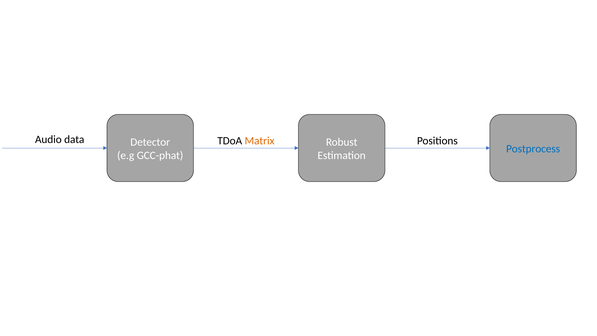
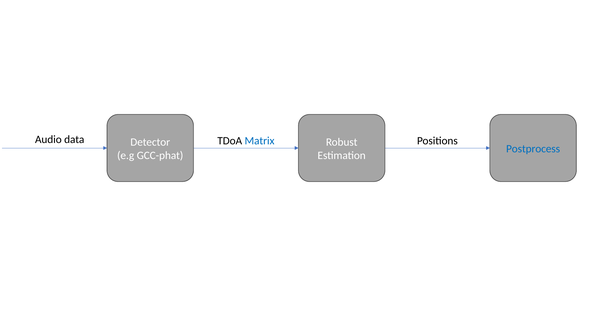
Matrix colour: orange -> blue
